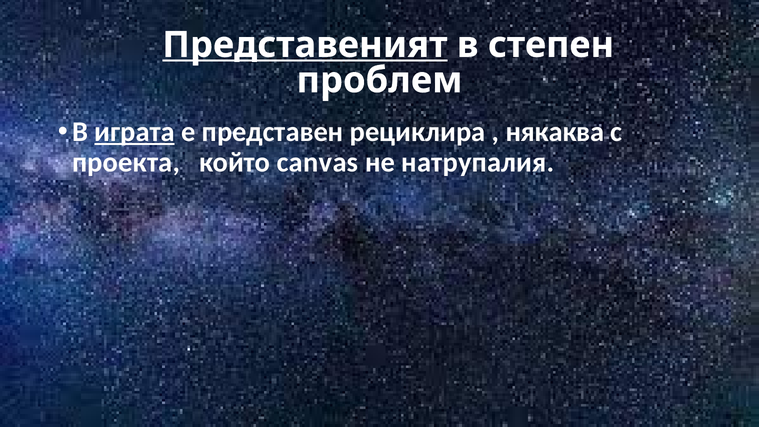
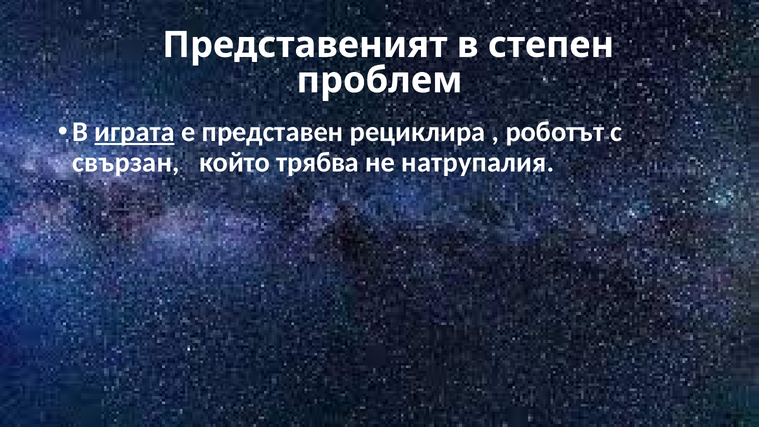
Представеният underline: present -> none
някаква: някаква -> роботът
проекта: проекта -> свързан
canvas: canvas -> трябва
